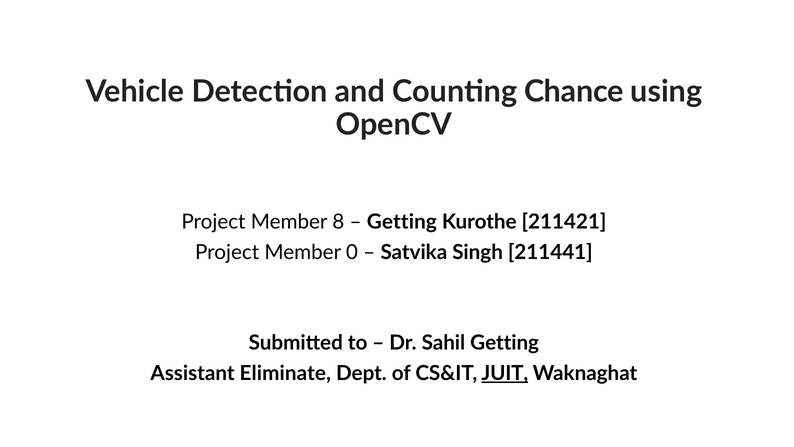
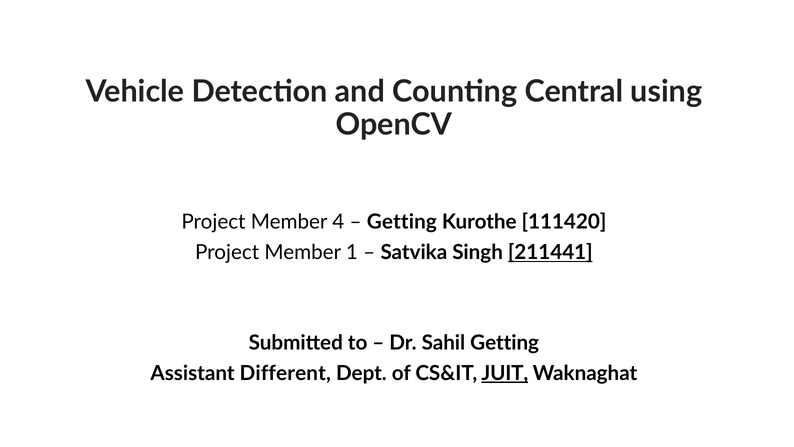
Chance: Chance -> Central
8: 8 -> 4
211421: 211421 -> 111420
0: 0 -> 1
211441 underline: none -> present
Eliminate: Eliminate -> Different
